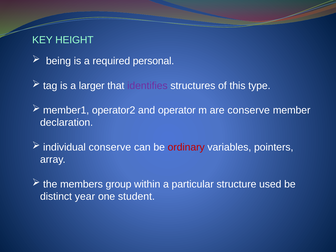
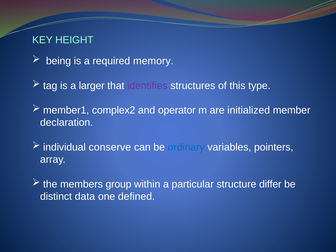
personal: personal -> memory
operator2: operator2 -> complex2
are conserve: conserve -> initialized
ordinary colour: red -> blue
used: used -> differ
year: year -> data
student: student -> defined
